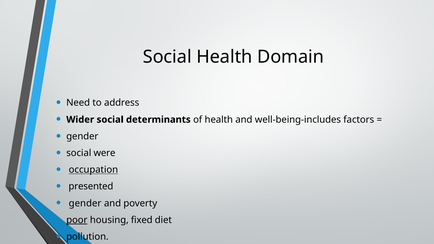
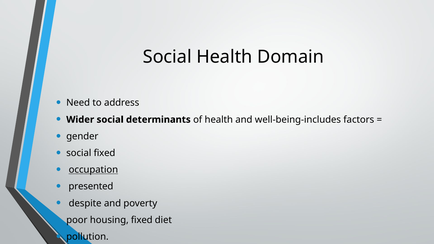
social were: were -> fixed
gender at (85, 203): gender -> despite
poor underline: present -> none
